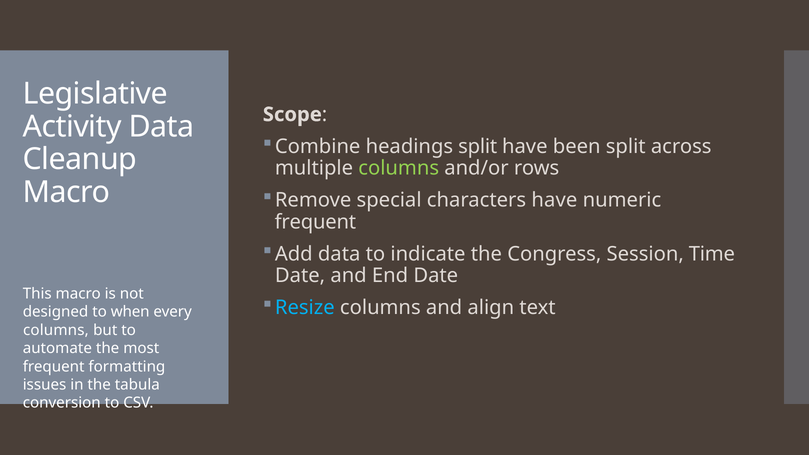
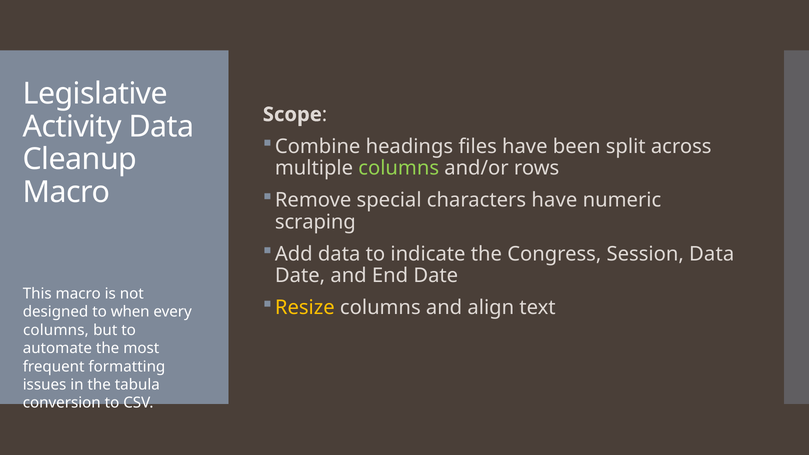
headings split: split -> files
frequent at (315, 222): frequent -> scraping
Session Time: Time -> Data
Resize colour: light blue -> yellow
